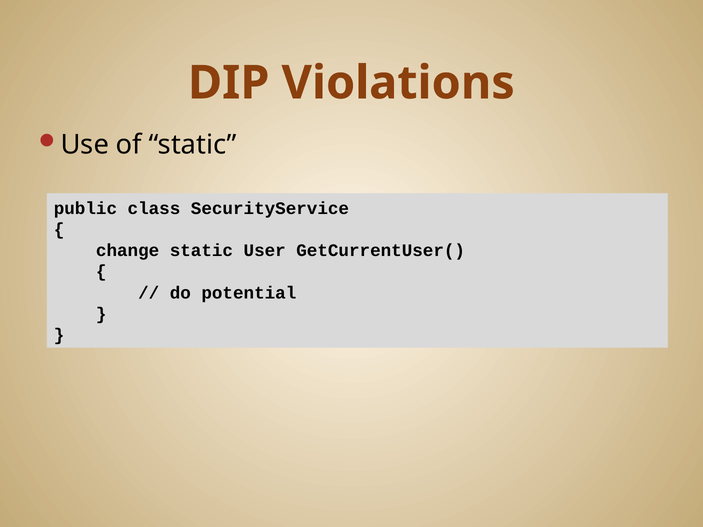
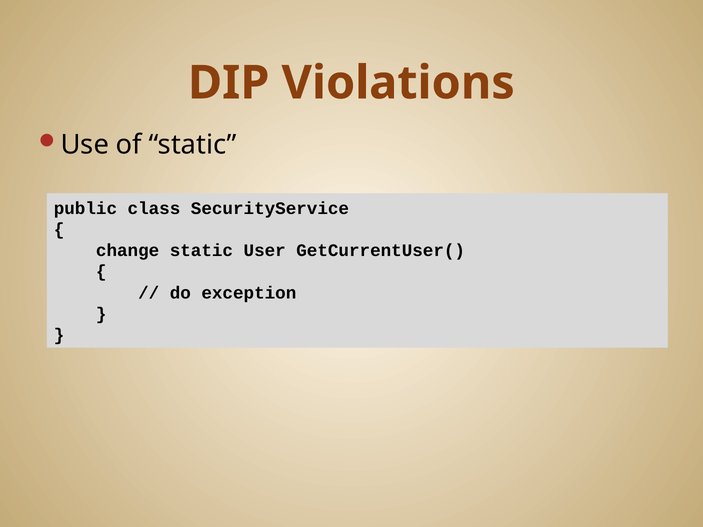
potential: potential -> exception
